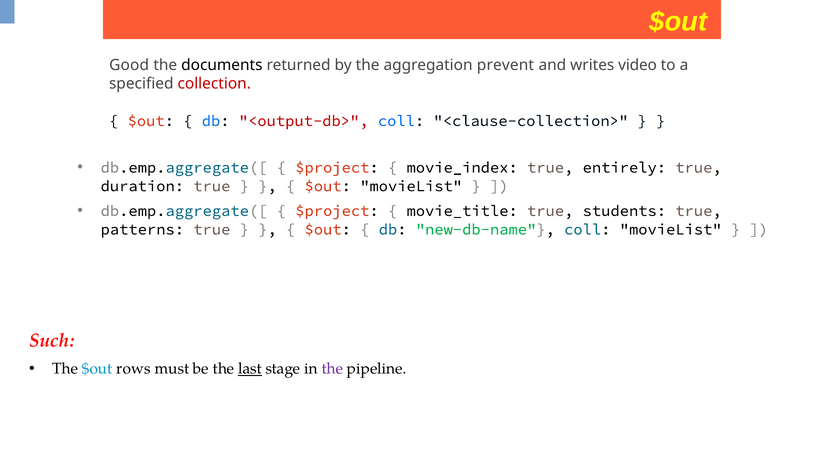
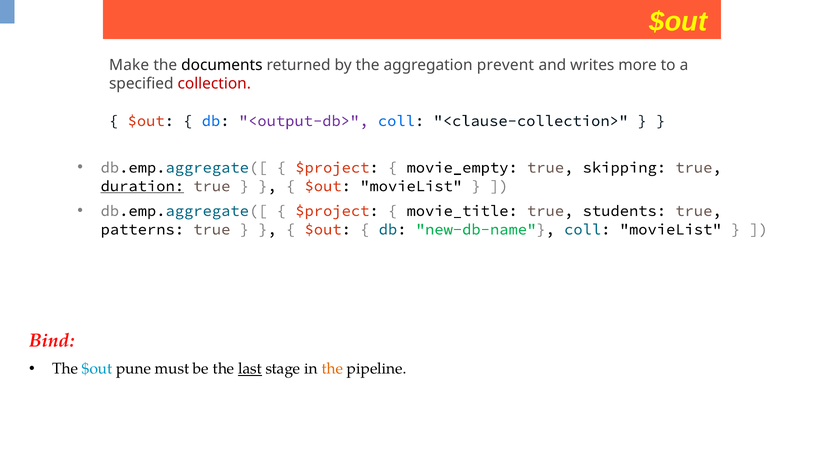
Good: Good -> Make
video: video -> more
<output-db> colour: red -> purple
movie_index: movie_index -> movie_empty
entirely: entirely -> skipping
duration underline: none -> present
Such: Such -> Bind
rows: rows -> pune
the at (332, 368) colour: purple -> orange
